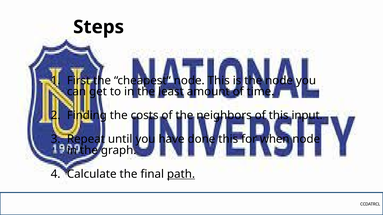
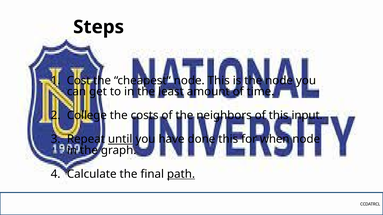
First: First -> Cost
Finding: Finding -> College
until underline: none -> present
